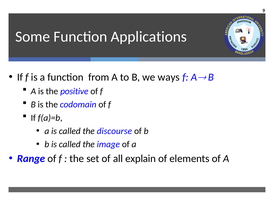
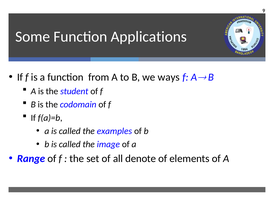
positive: positive -> student
discourse: discourse -> examples
explain: explain -> denote
